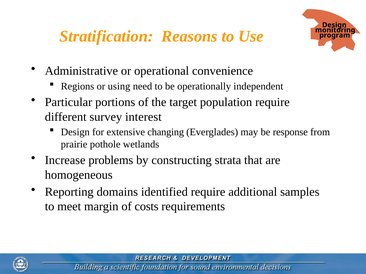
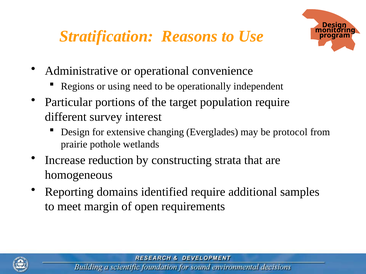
response: response -> protocol
problems: problems -> reduction
costs: costs -> open
